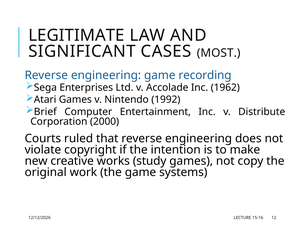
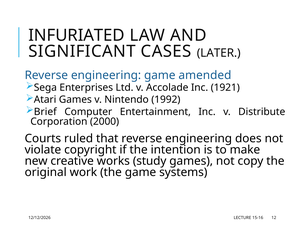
LEGITIMATE: LEGITIMATE -> INFURIATED
MOST: MOST -> LATER
recording: recording -> amended
1962: 1962 -> 1921
